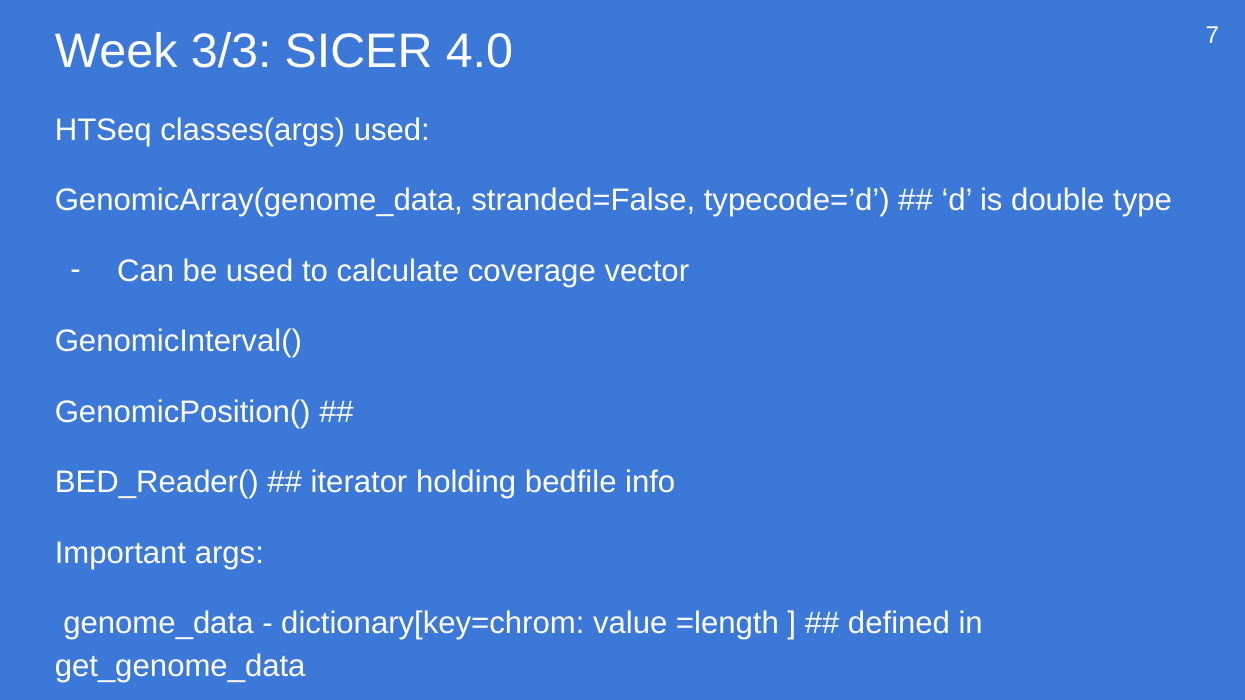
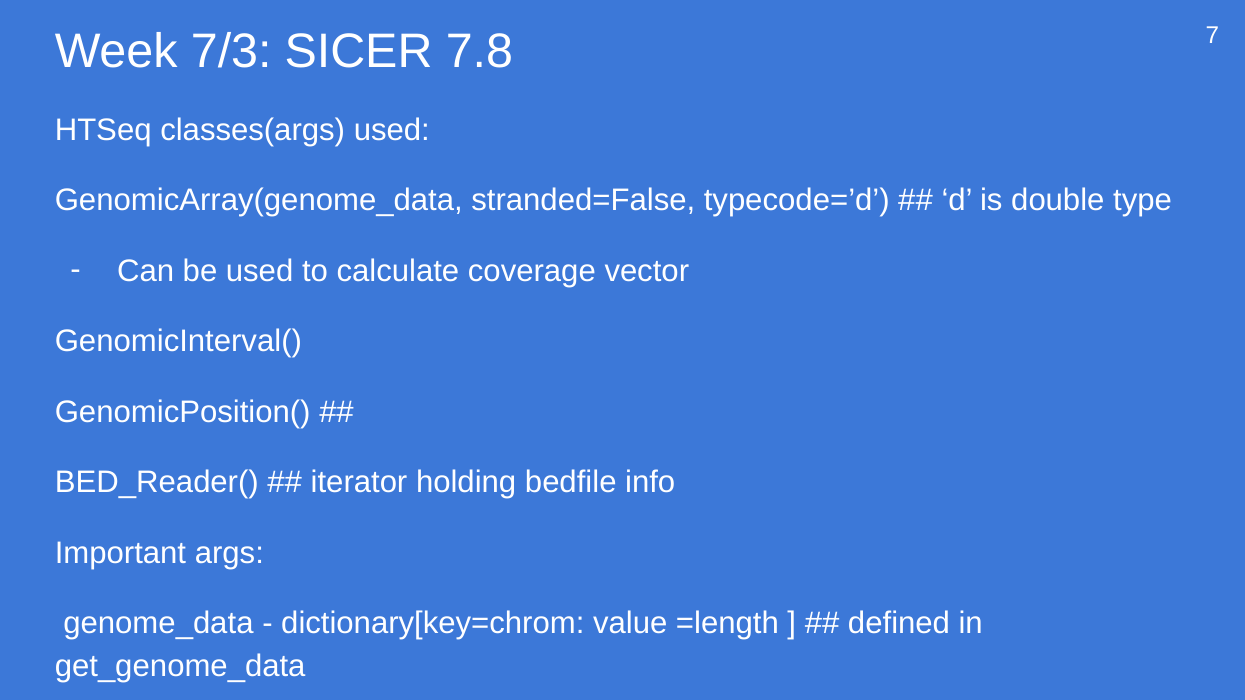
3/3: 3/3 -> 7/3
4.0: 4.0 -> 7.8
